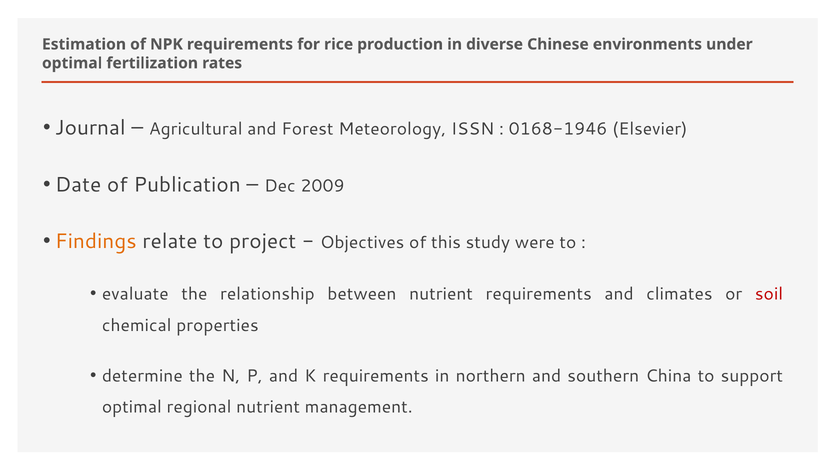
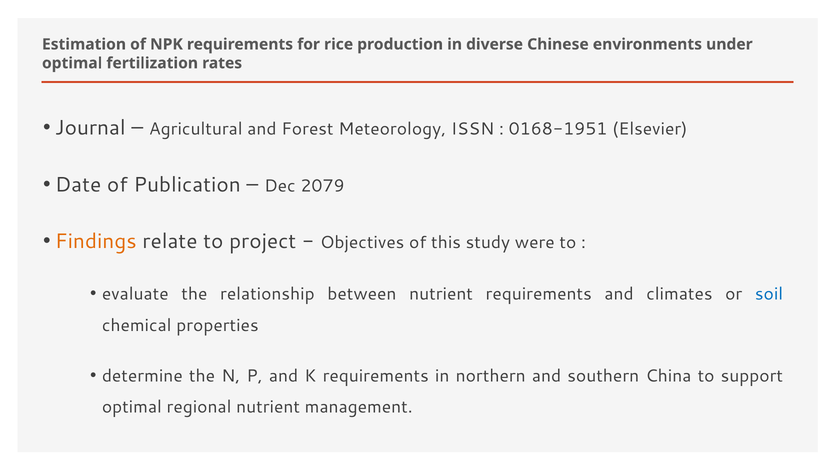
0168-1946: 0168-1946 -> 0168-1951
2009: 2009 -> 2079
soil colour: red -> blue
